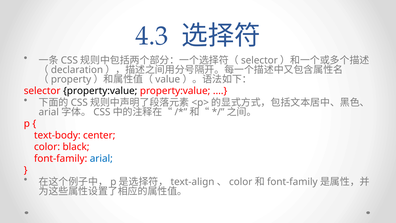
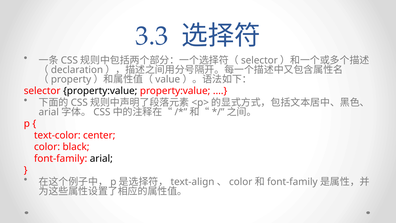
4.3: 4.3 -> 3.3
text-body: text-body -> text-color
arial colour: blue -> black
